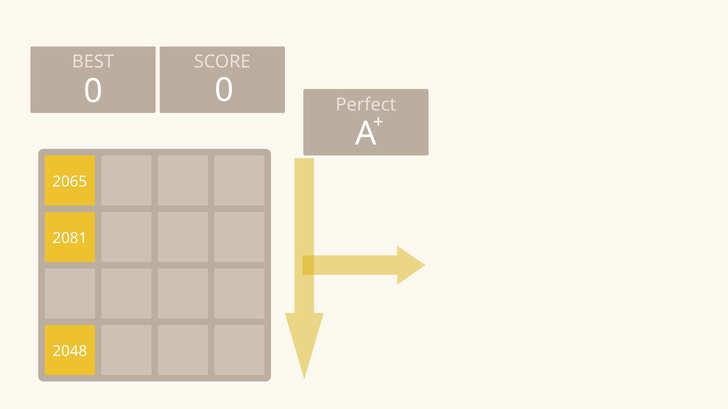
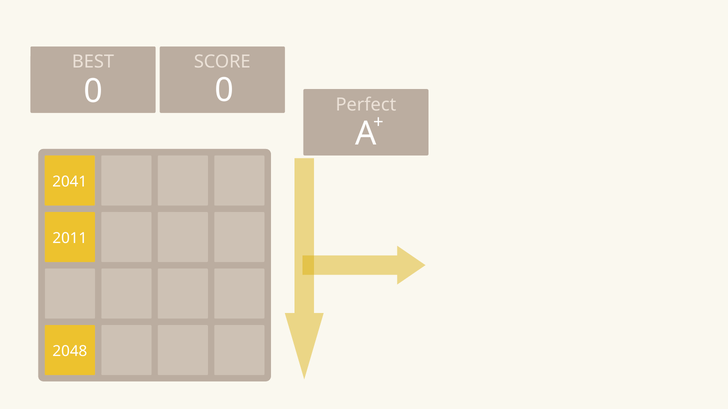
2065: 2065 -> 2041
2081: 2081 -> 2011
